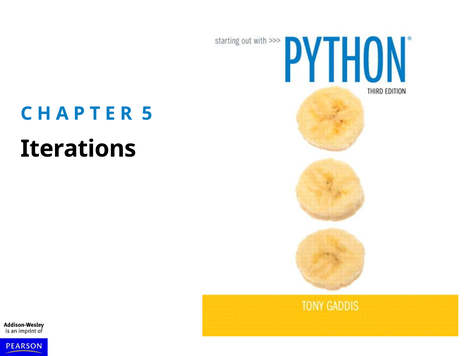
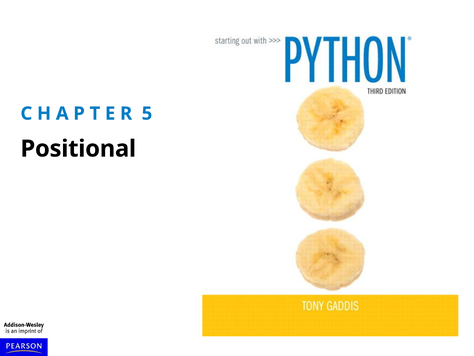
Iterations: Iterations -> Positional
